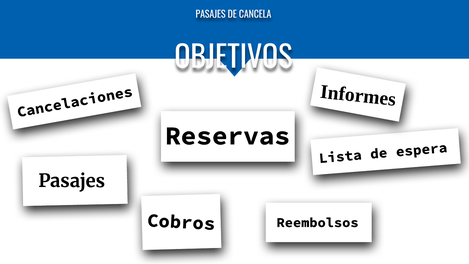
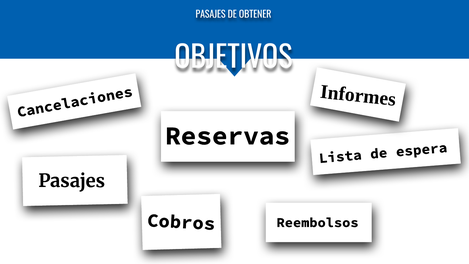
CANCELA: CANCELA -> OBTENER
